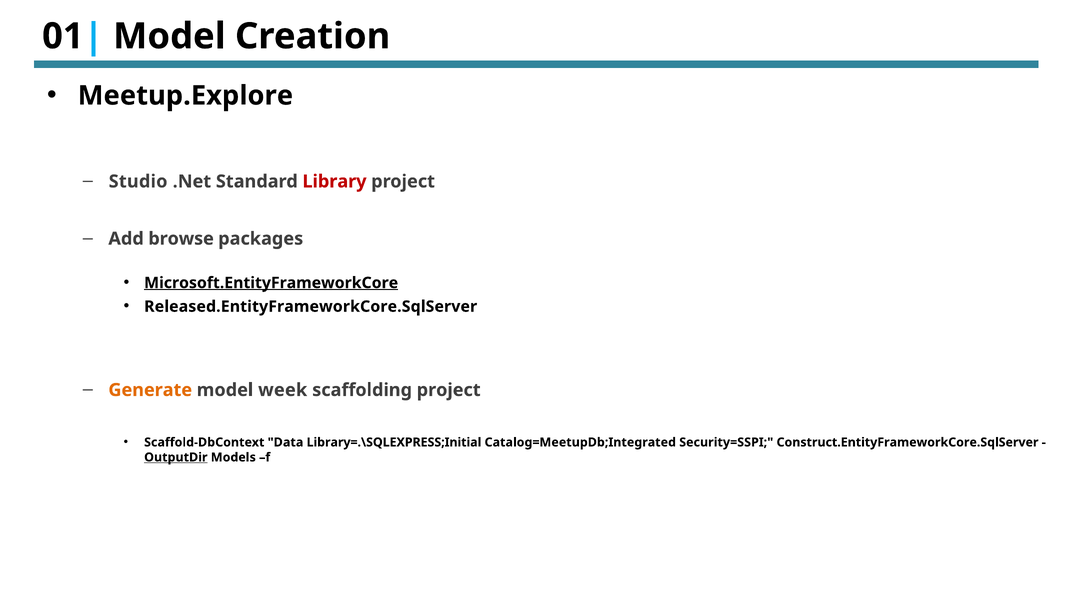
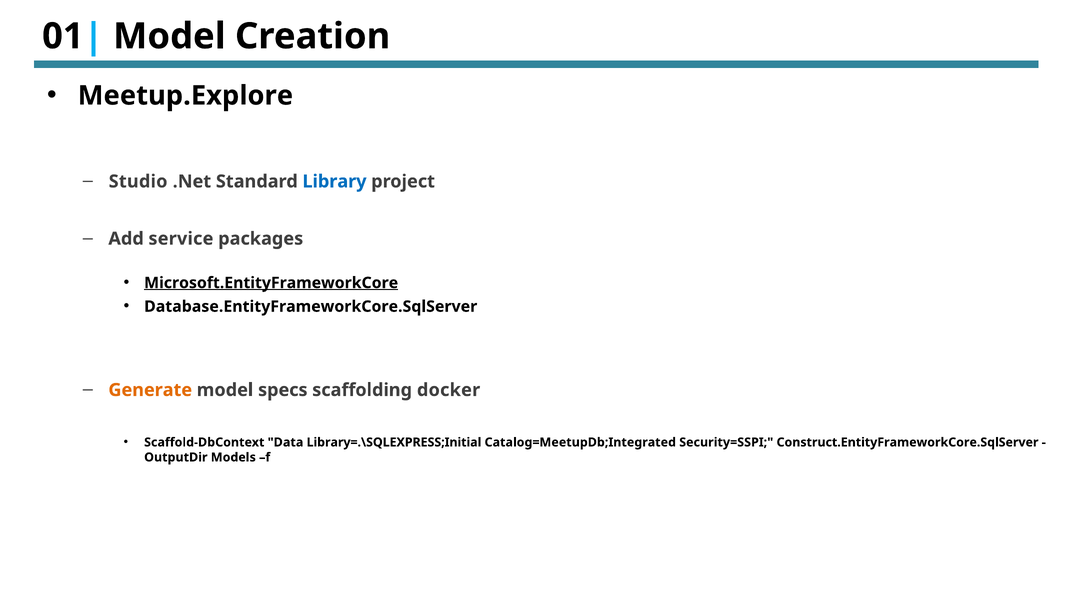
Library colour: red -> blue
browse: browse -> service
Released.EntityFrameworkCore.SqlServer: Released.EntityFrameworkCore.SqlServer -> Database.EntityFrameworkCore.SqlServer
week: week -> specs
scaffolding project: project -> docker
OutputDir underline: present -> none
